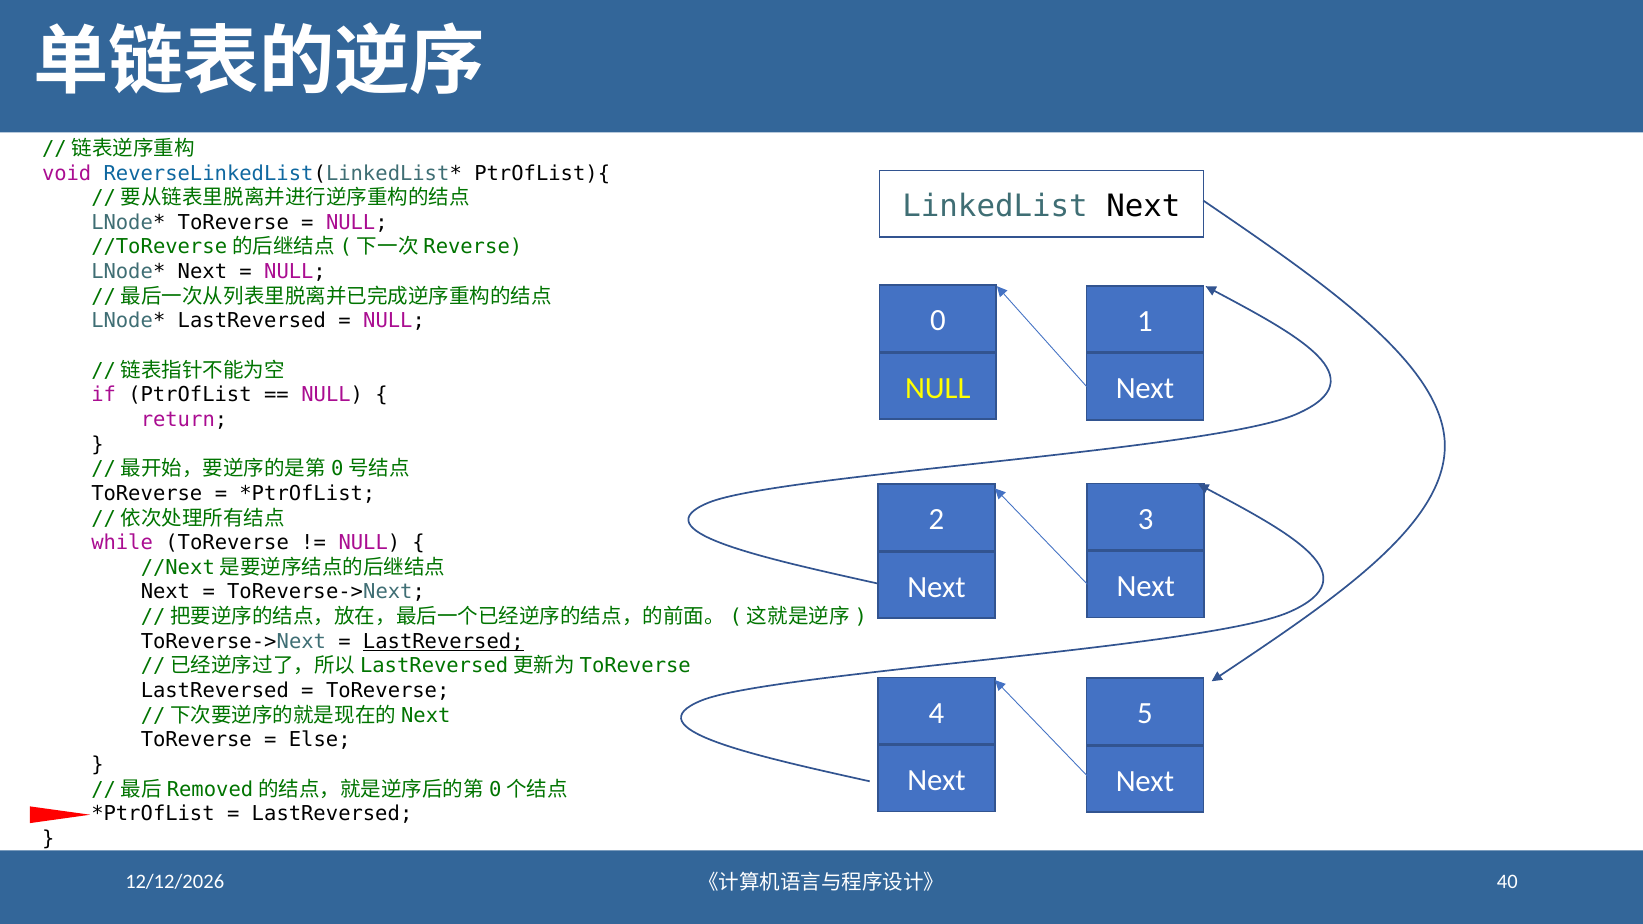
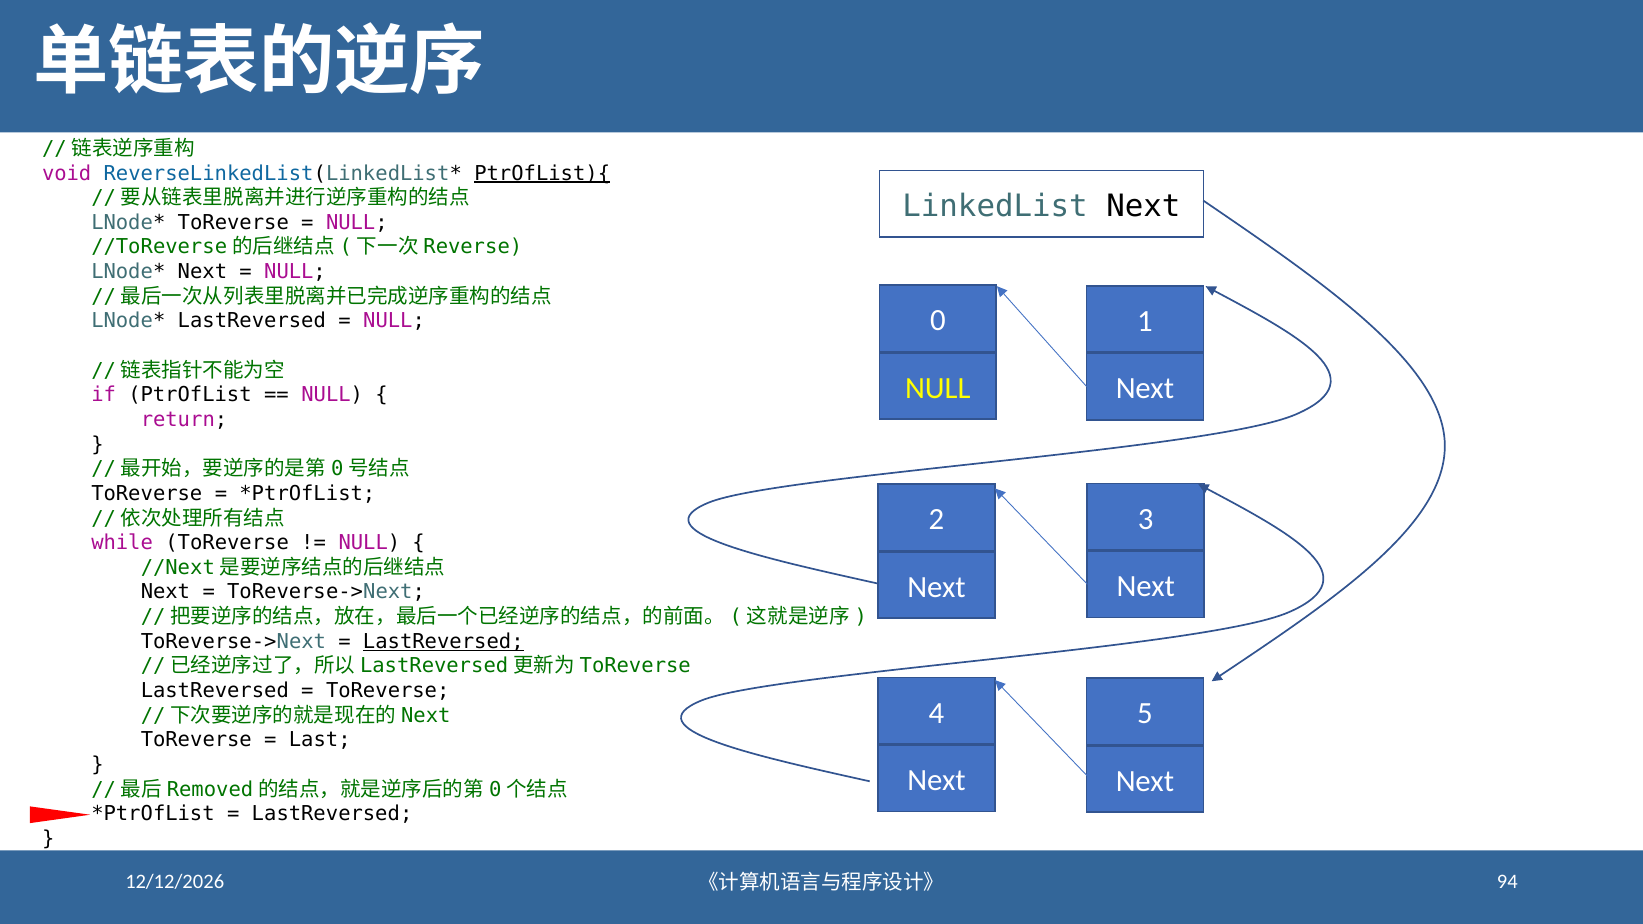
PtrOfList){ underline: none -> present
Else: Else -> Last
40: 40 -> 94
